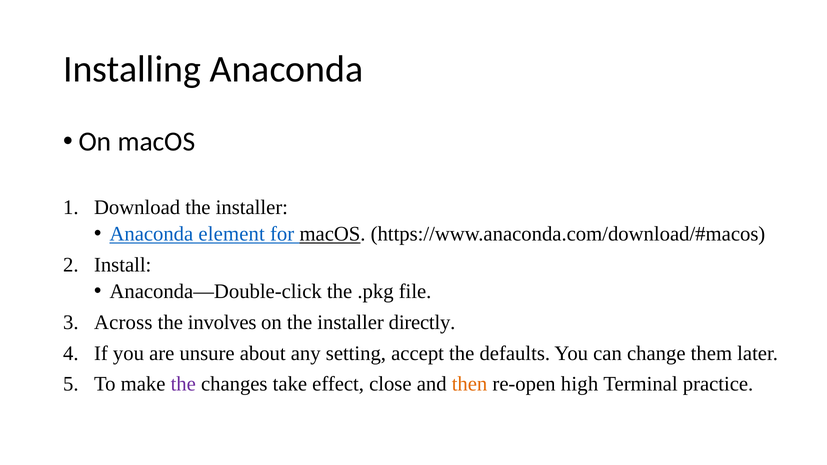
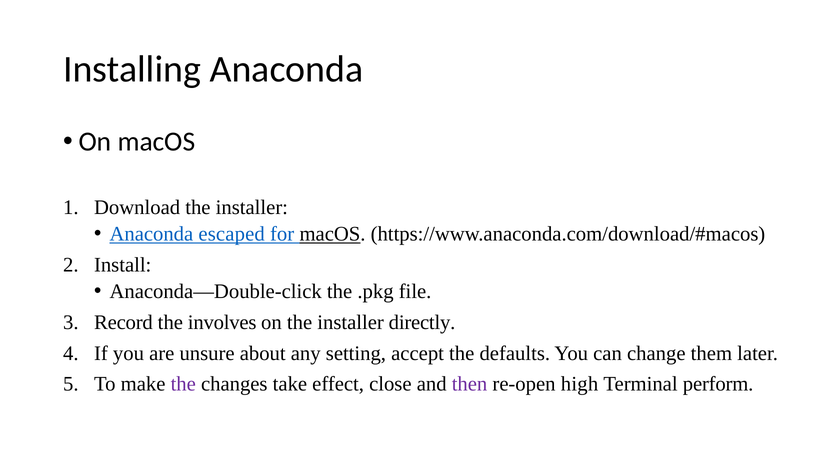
element: element -> escaped
Across: Across -> Record
then colour: orange -> purple
practice: practice -> perform
